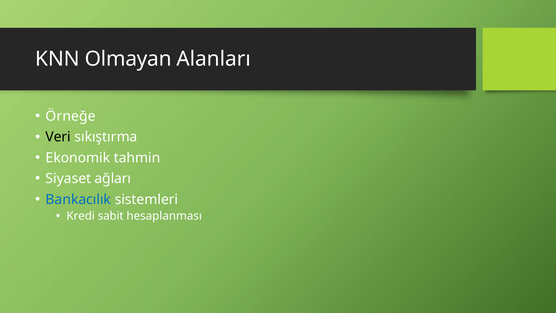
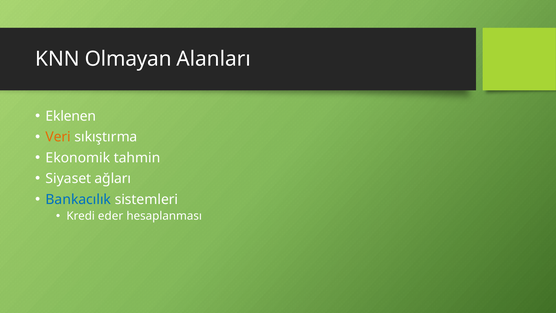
Örneğe: Örneğe -> Eklenen
Veri colour: black -> orange
sabit: sabit -> eder
